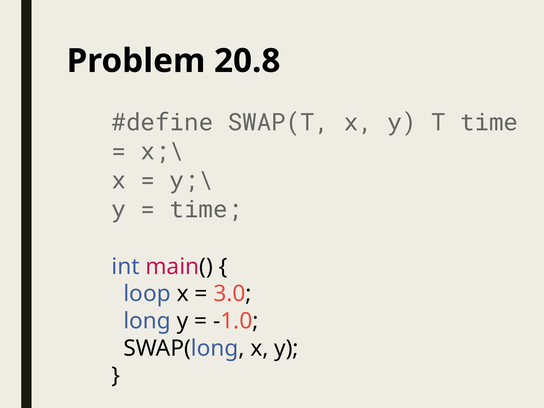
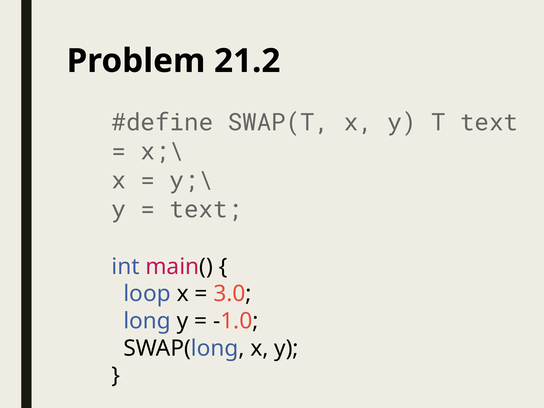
20.8: 20.8 -> 21.2
T time: time -> text
time at (206, 210): time -> text
